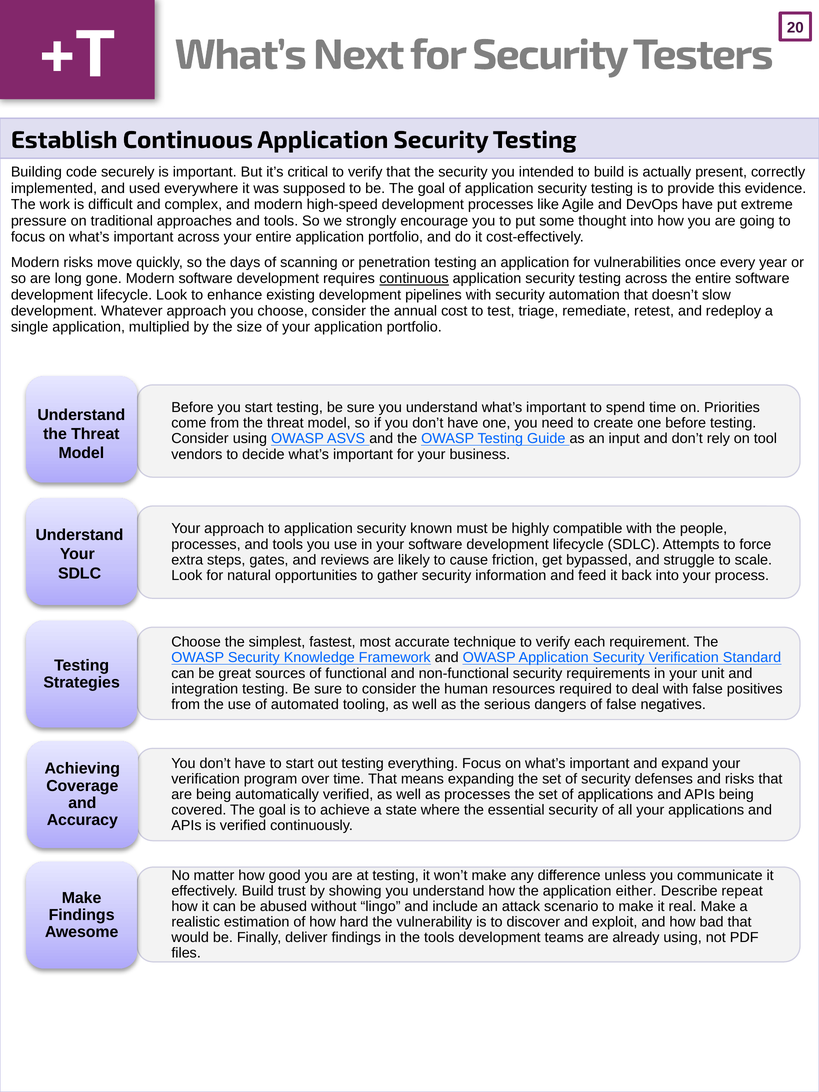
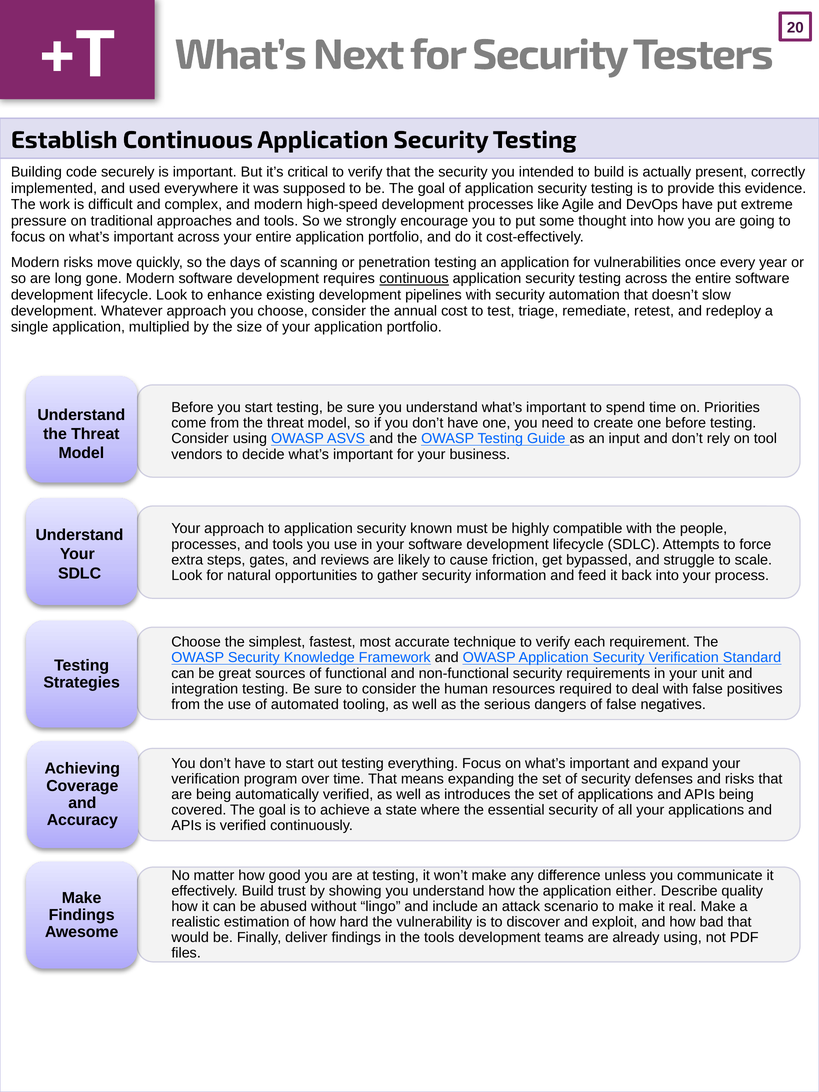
as processes: processes -> introduces
repeat: repeat -> quality
